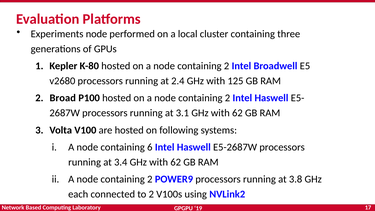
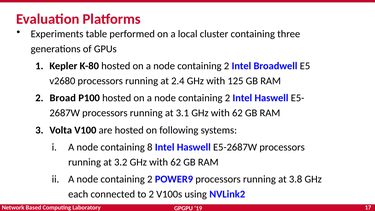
Experiments node: node -> table
6: 6 -> 8
3.4: 3.4 -> 3.2
